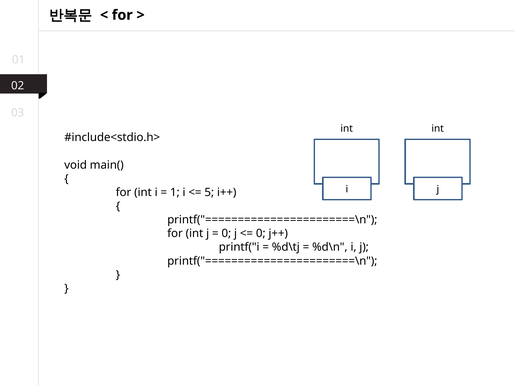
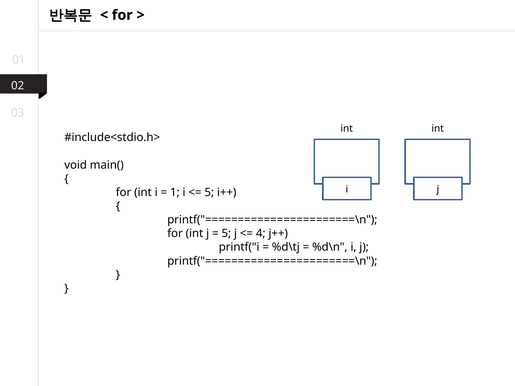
0 at (226, 234): 0 -> 5
0 at (261, 234): 0 -> 4
